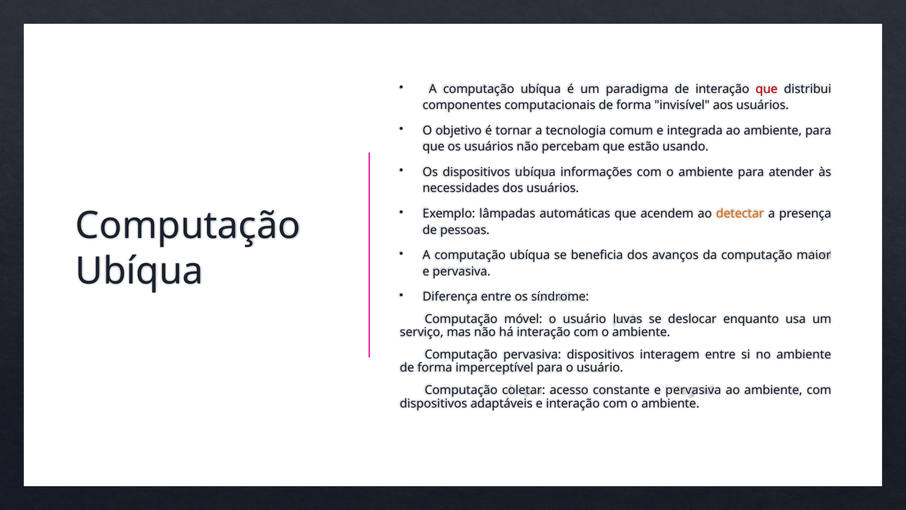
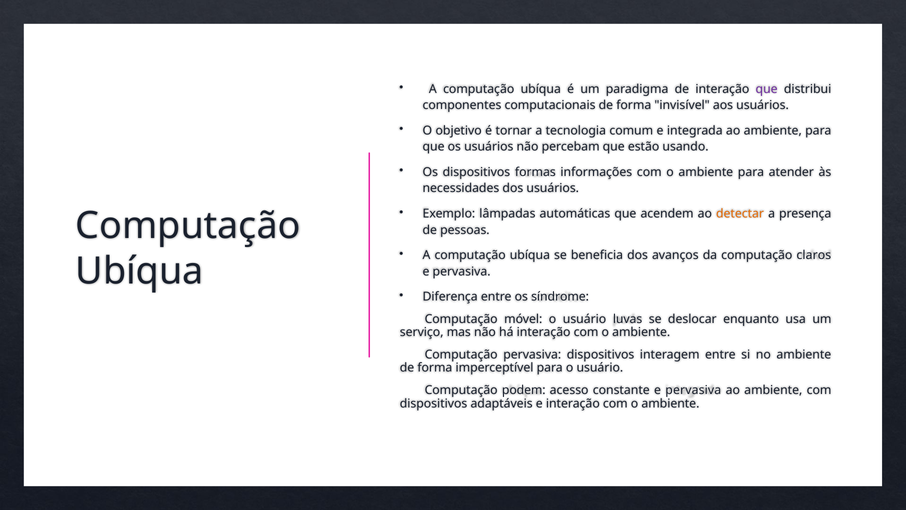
que at (767, 89) colour: red -> purple
dispositivos ubíqua: ubíqua -> formas
maior: maior -> claros
coletar: coletar -> podem
